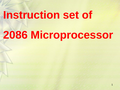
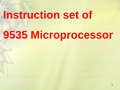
2086: 2086 -> 9535
